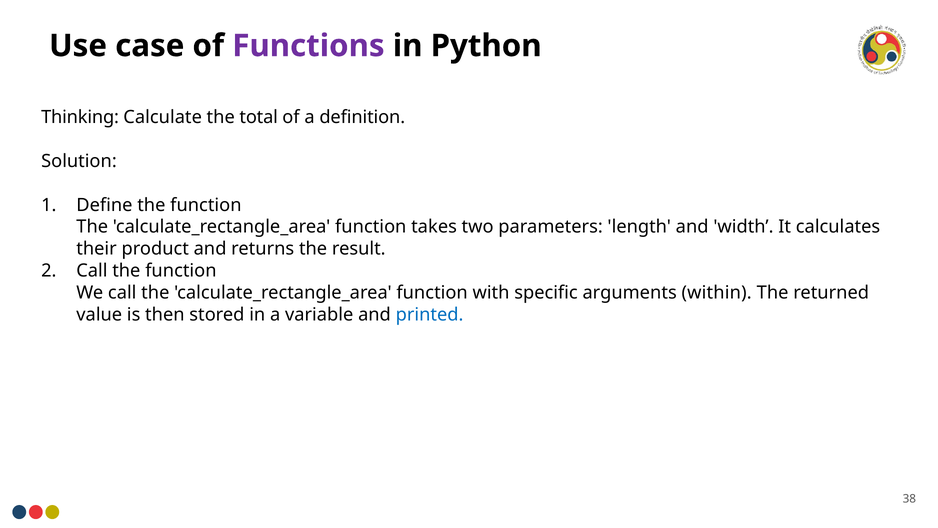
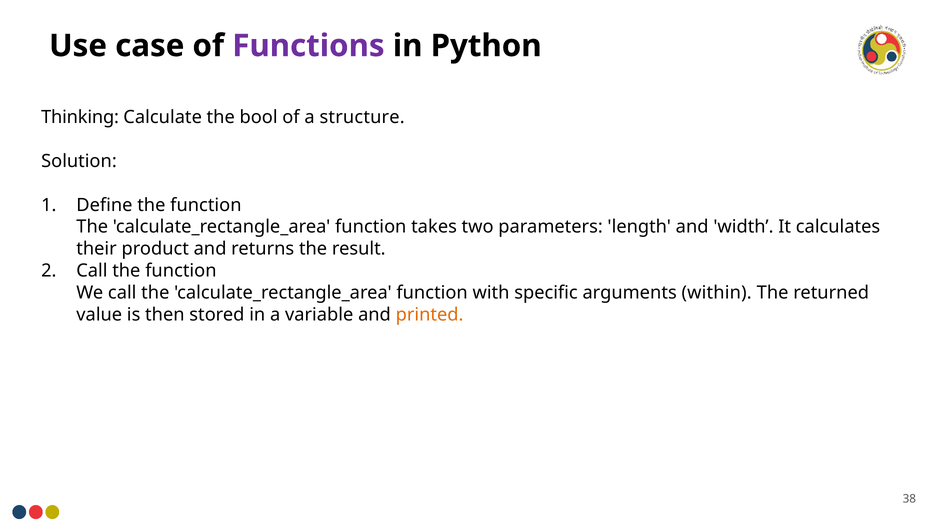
total: total -> bool
definition: definition -> structure
printed colour: blue -> orange
